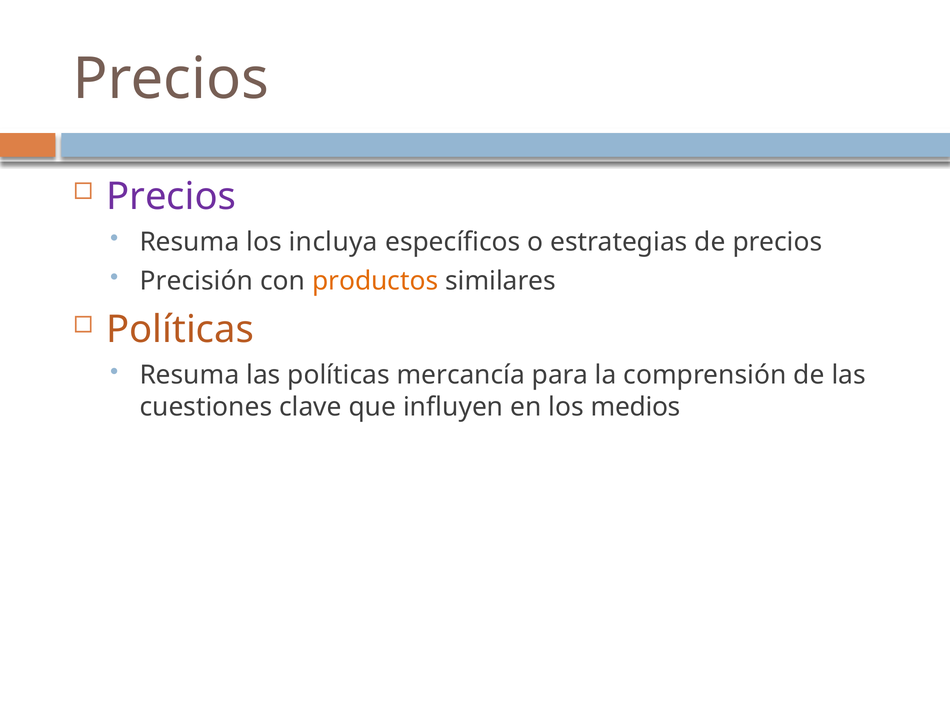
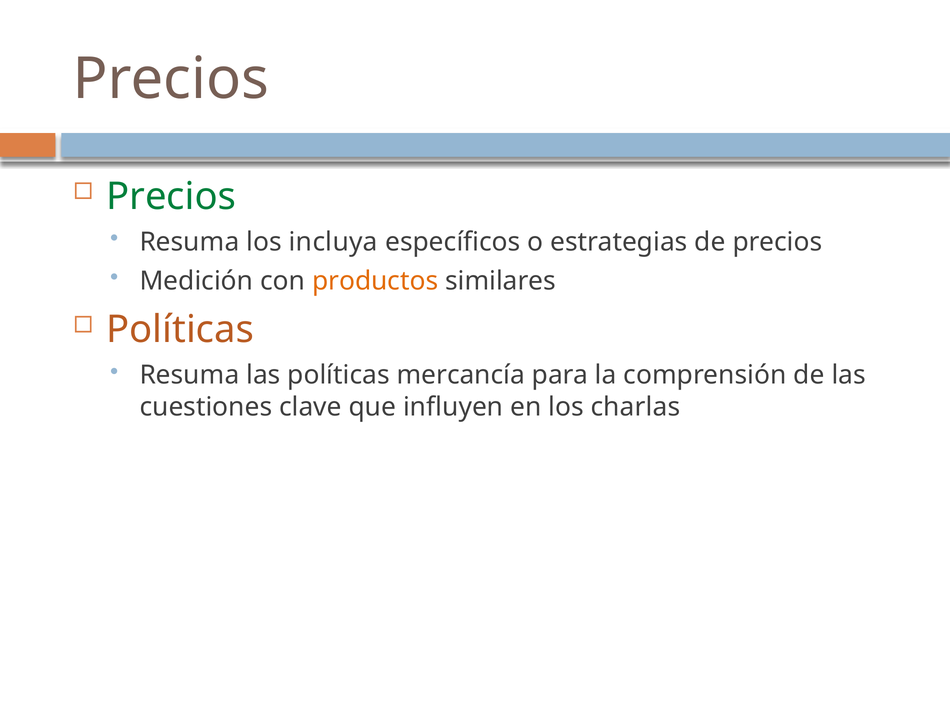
Precios at (171, 197) colour: purple -> green
Precisión: Precisión -> Medición
medios: medios -> charlas
